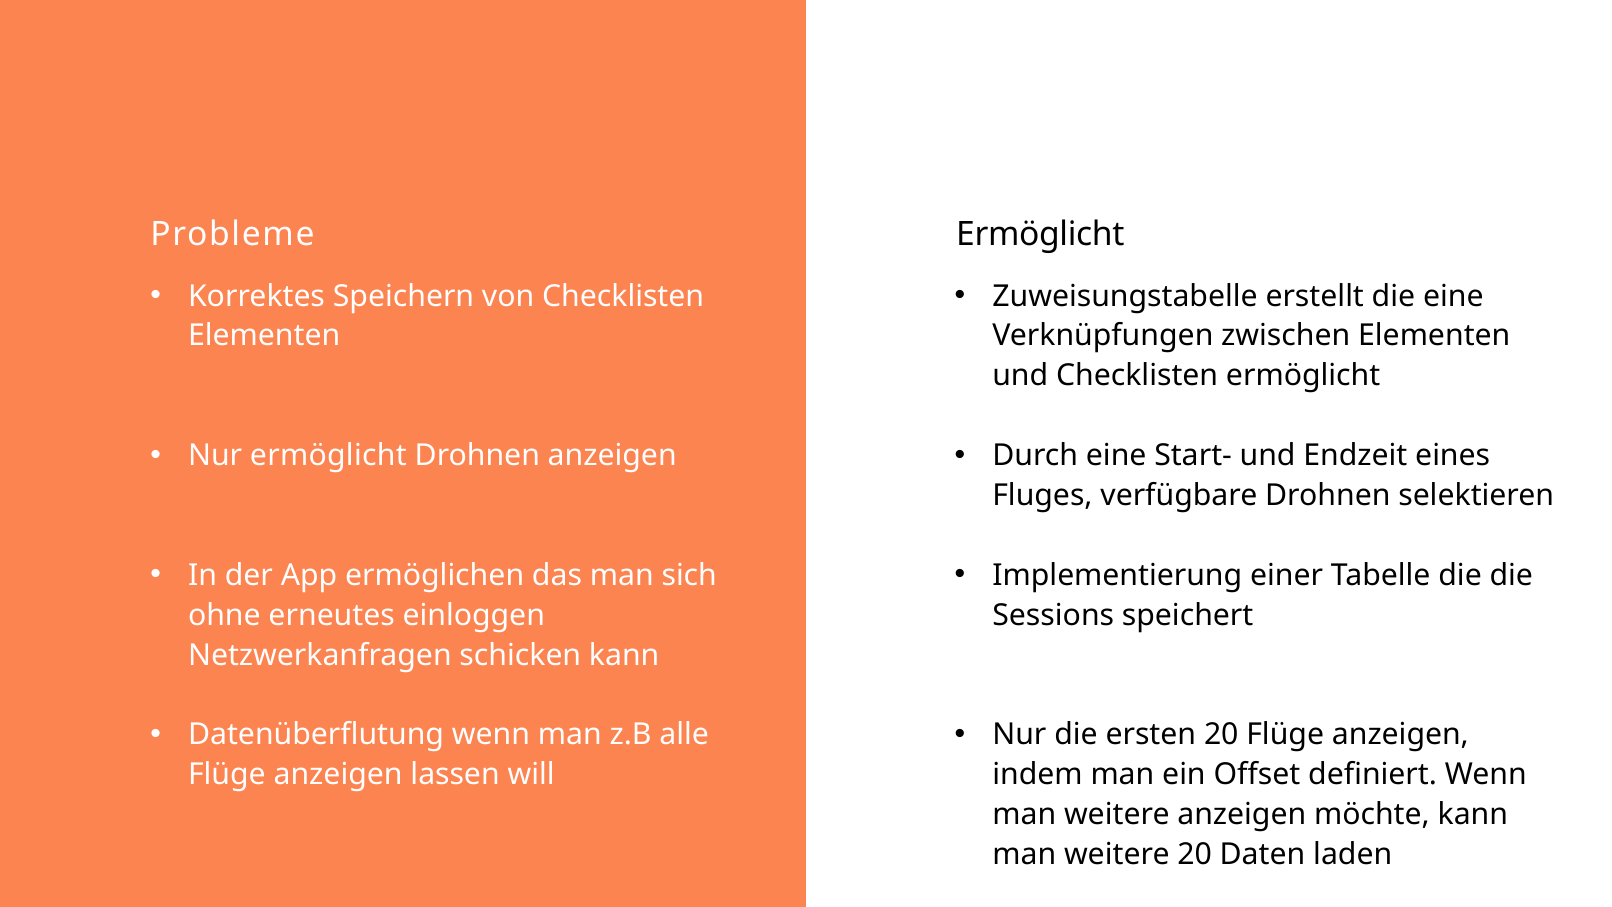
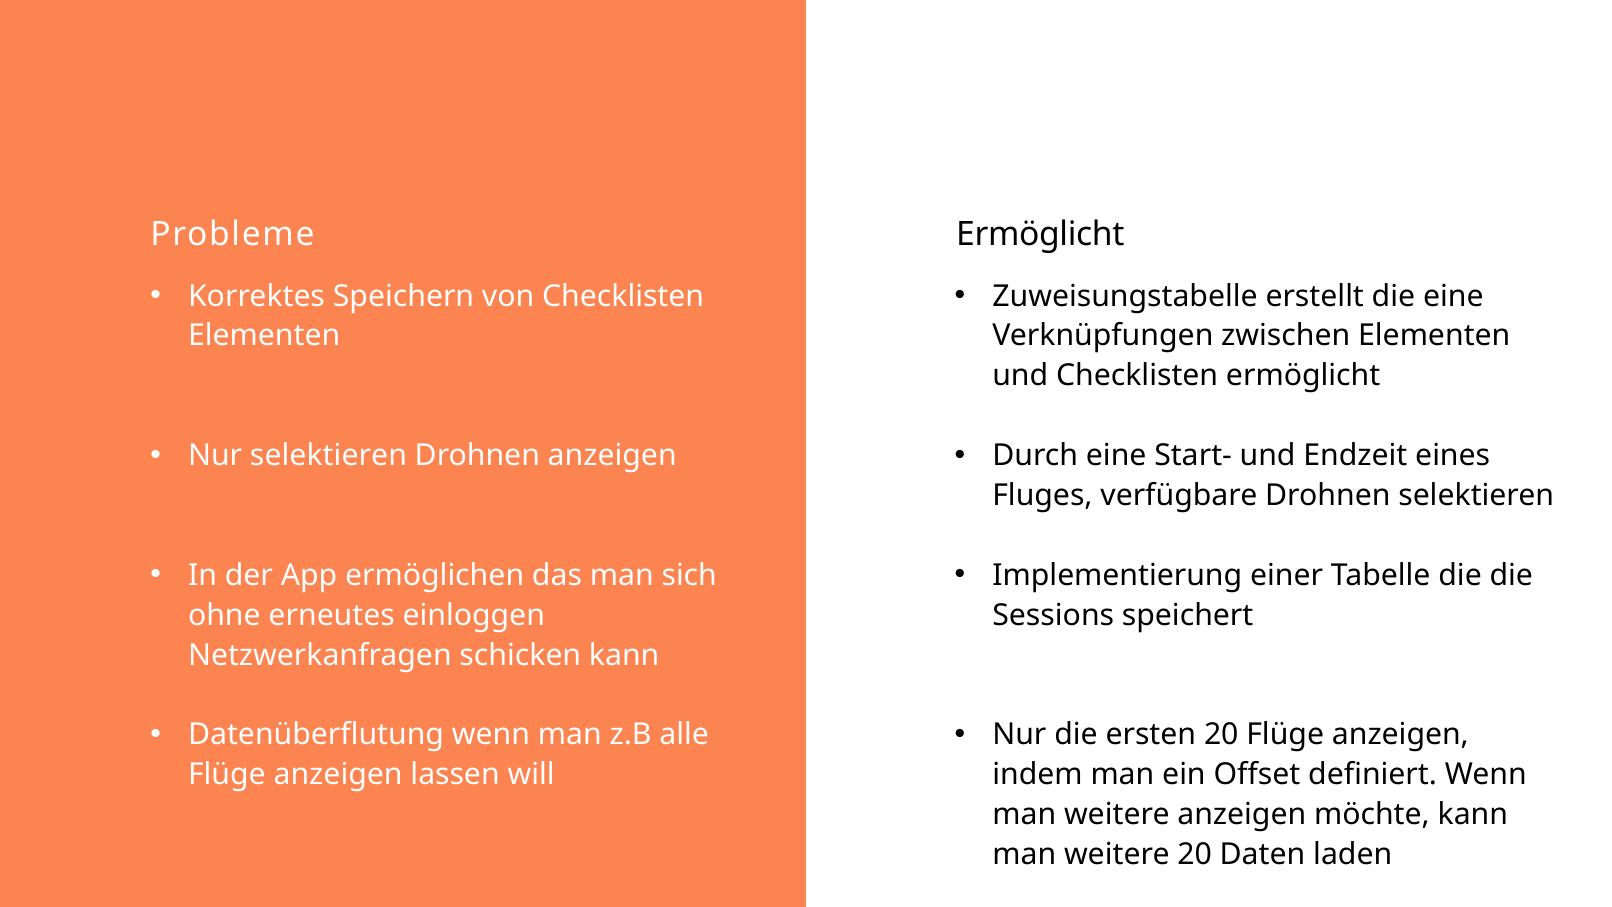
Nur ermöglicht: ermöglicht -> selektieren
